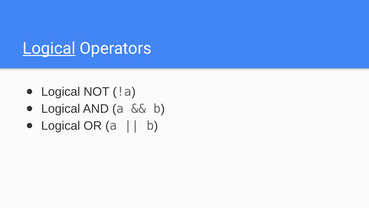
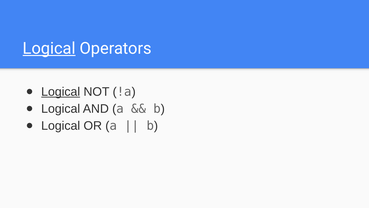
Logical at (61, 92) underline: none -> present
